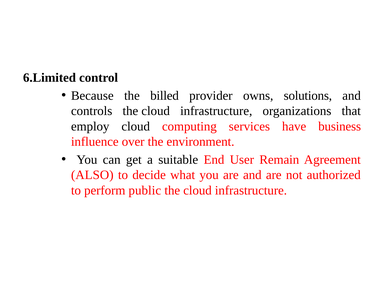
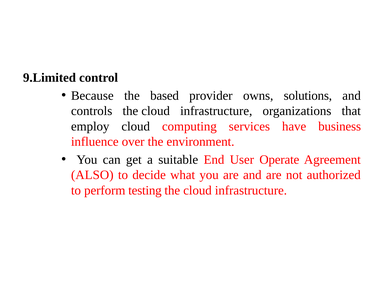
6.Limited: 6.Limited -> 9.Limited
billed: billed -> based
Remain: Remain -> Operate
public: public -> testing
